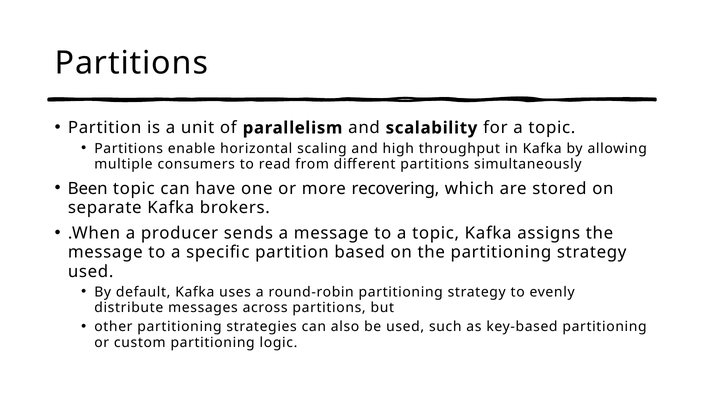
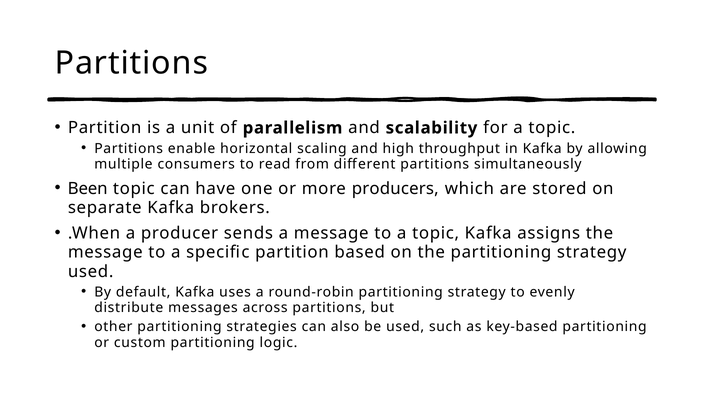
recovering: recovering -> producers
